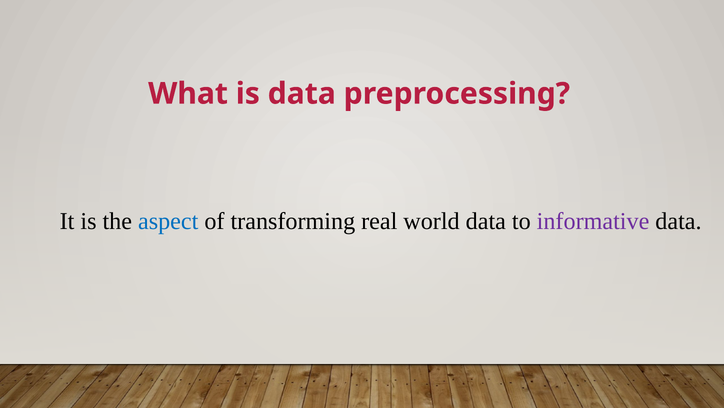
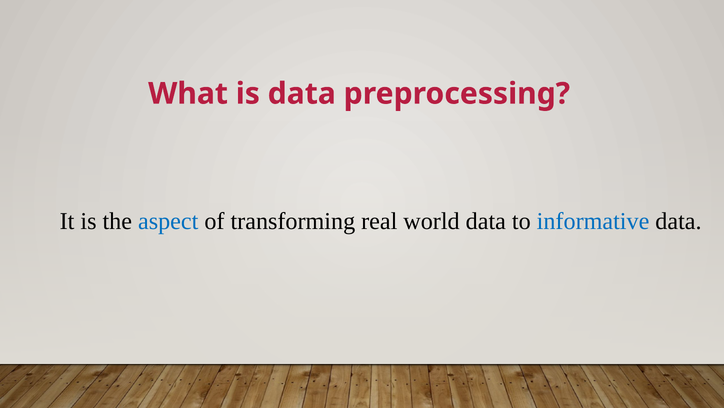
informative colour: purple -> blue
